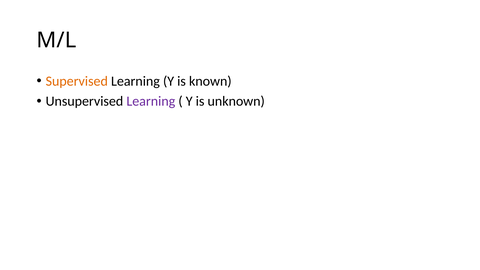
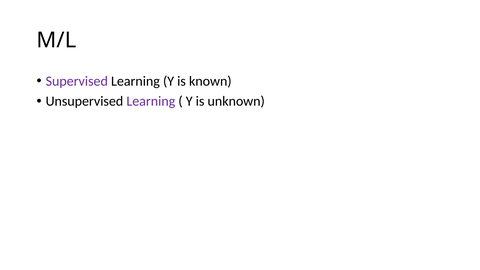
Supervised colour: orange -> purple
